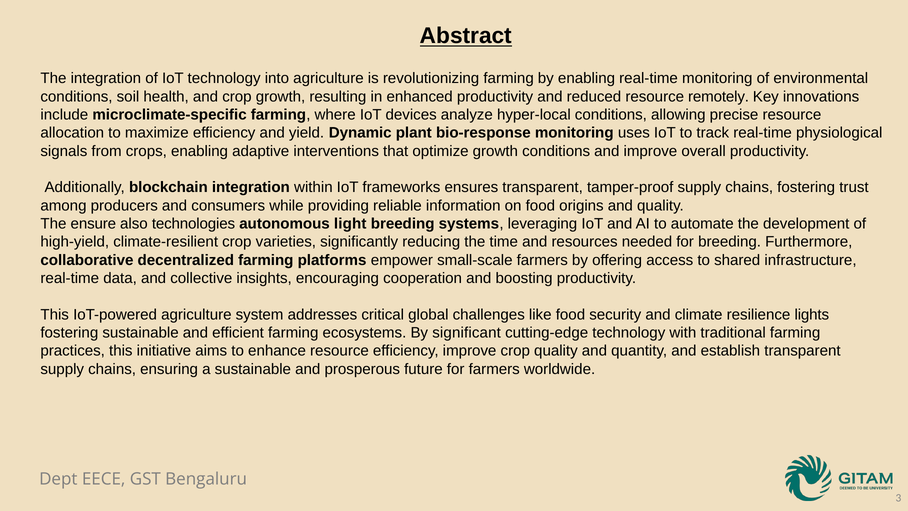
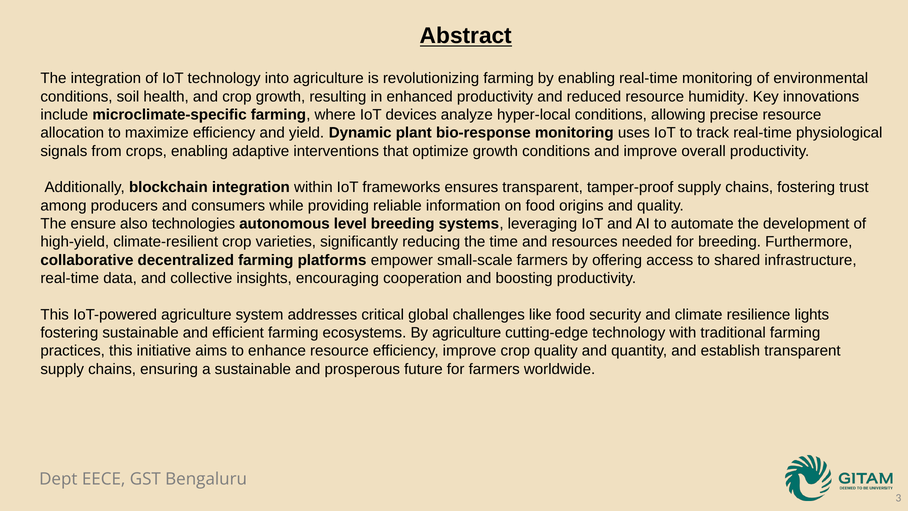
remotely: remotely -> humidity
light: light -> level
By significant: significant -> agriculture
